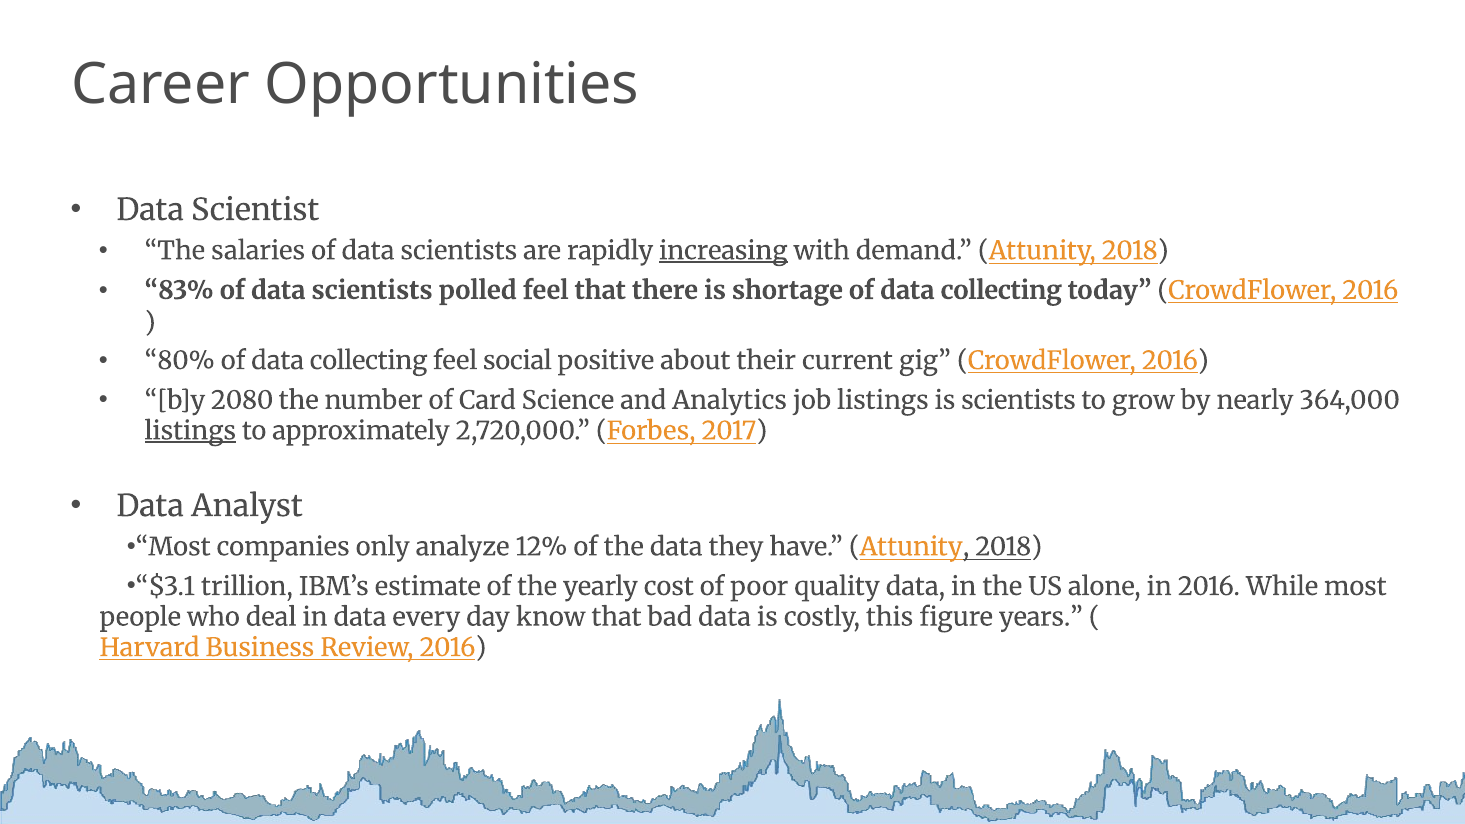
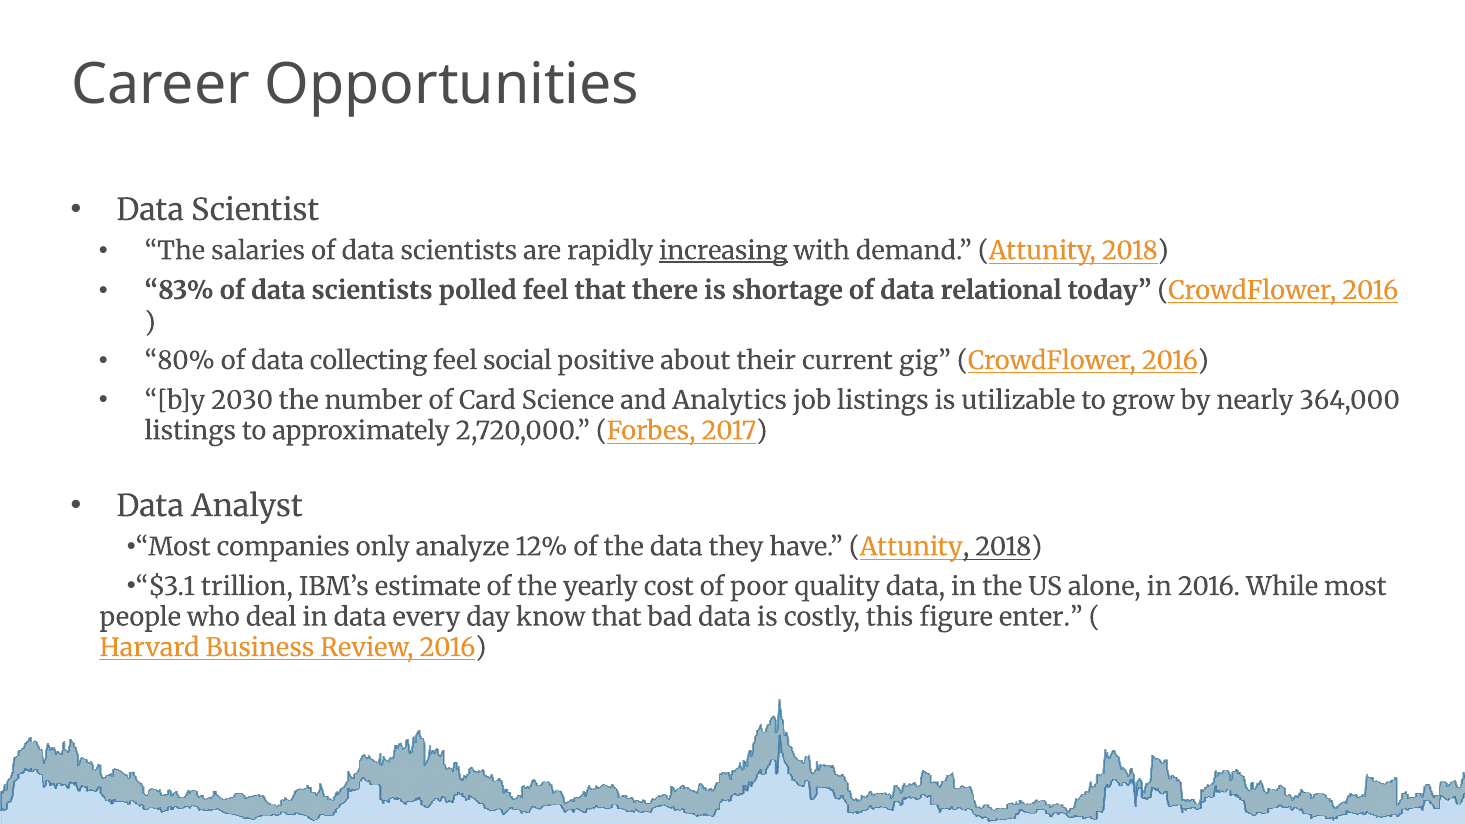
shortage of data collecting: collecting -> relational
2080: 2080 -> 2030
is scientists: scientists -> utilizable
listings at (190, 431) underline: present -> none
years: years -> enter
